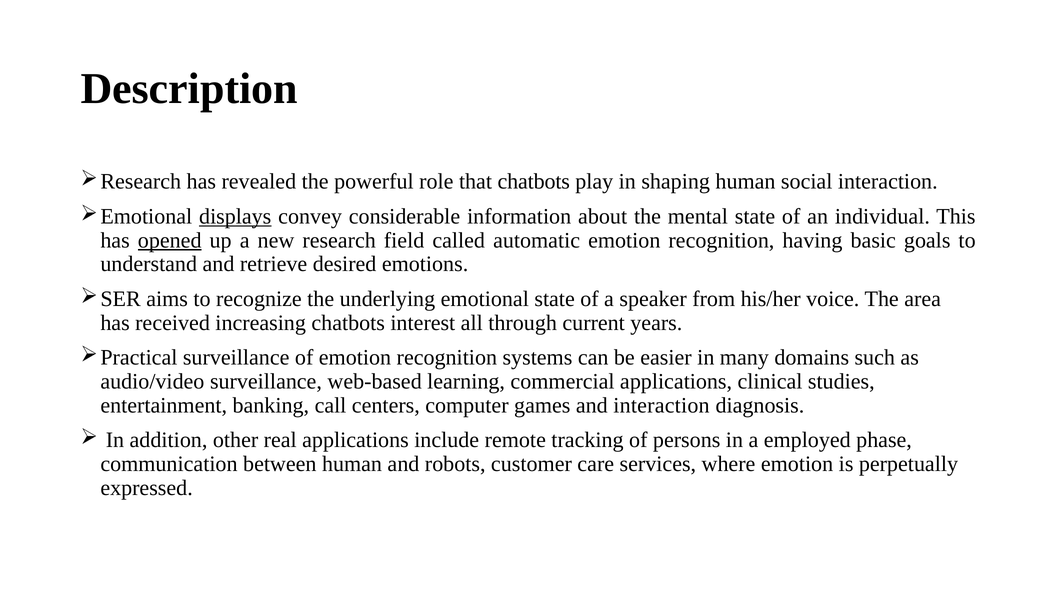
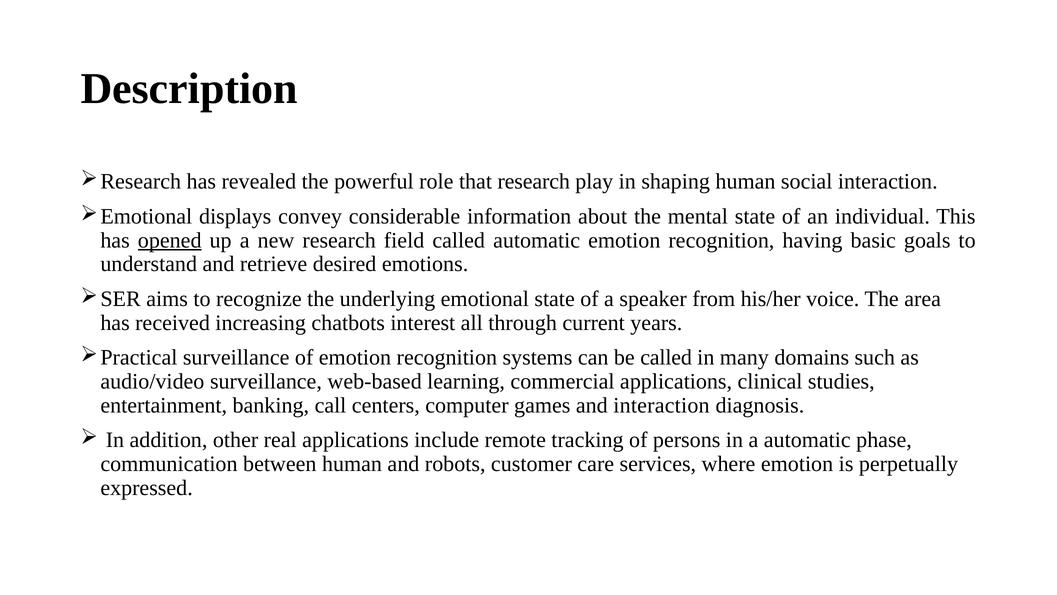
that chatbots: chatbots -> research
displays underline: present -> none
be easier: easier -> called
a employed: employed -> automatic
